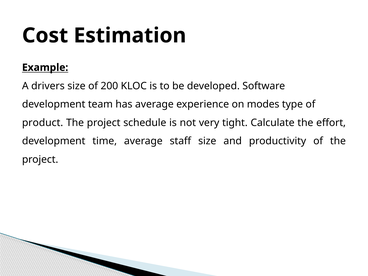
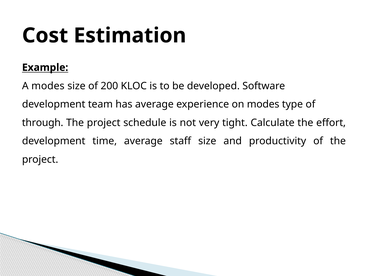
A drivers: drivers -> modes
product: product -> through
